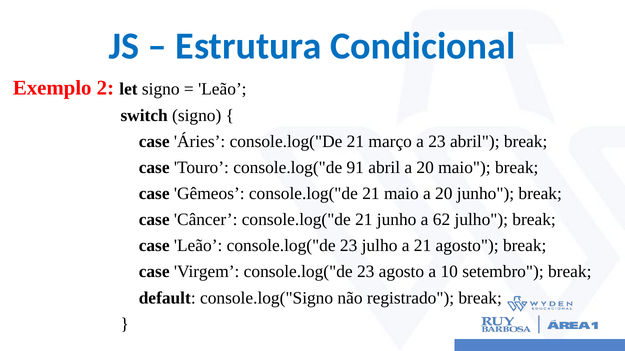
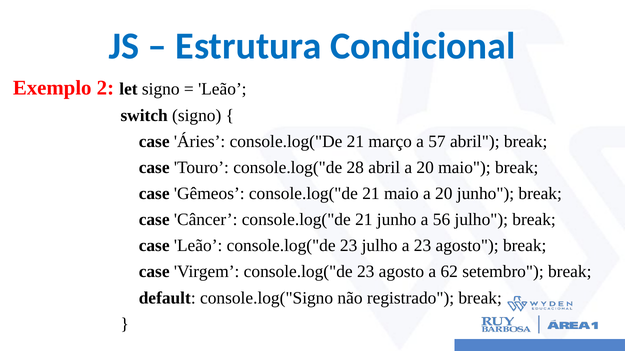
a 23: 23 -> 57
91: 91 -> 28
62: 62 -> 56
a 21: 21 -> 23
10: 10 -> 62
